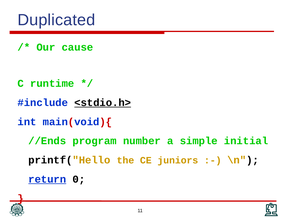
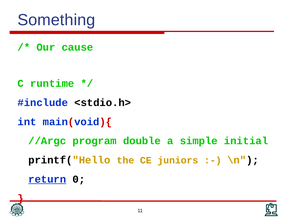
Duplicated: Duplicated -> Something
<stdio.h> underline: present -> none
//Ends: //Ends -> //Argc
number: number -> double
